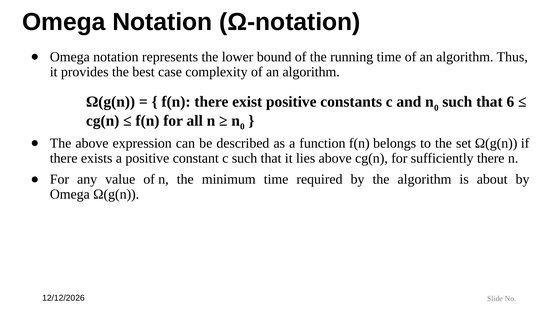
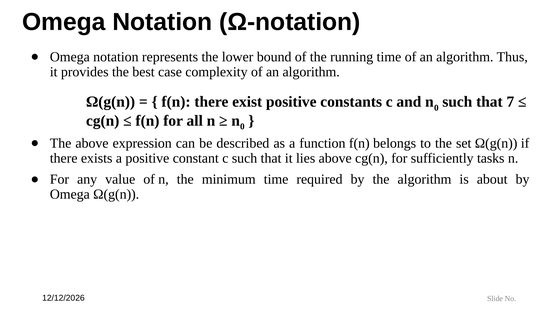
6: 6 -> 7
sufficiently there: there -> tasks
